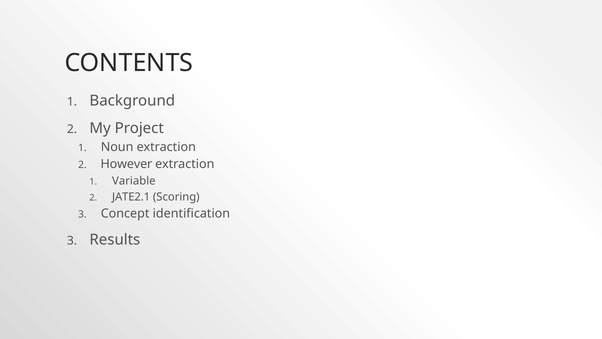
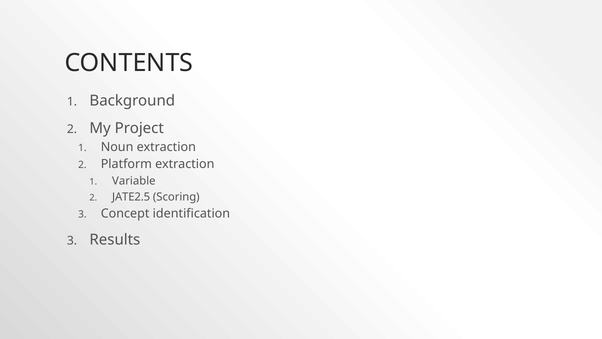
However: However -> Platform
JATE2.1: JATE2.1 -> JATE2.5
